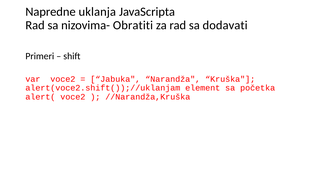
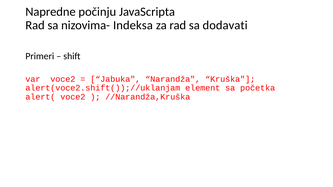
uklanja: uklanja -> počinju
Obratiti: Obratiti -> Indeksa
